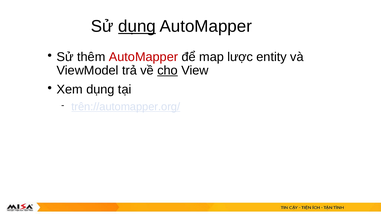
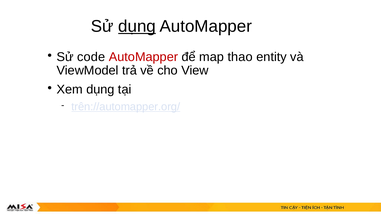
thêm: thêm -> code
lược: lược -> thao
cho underline: present -> none
